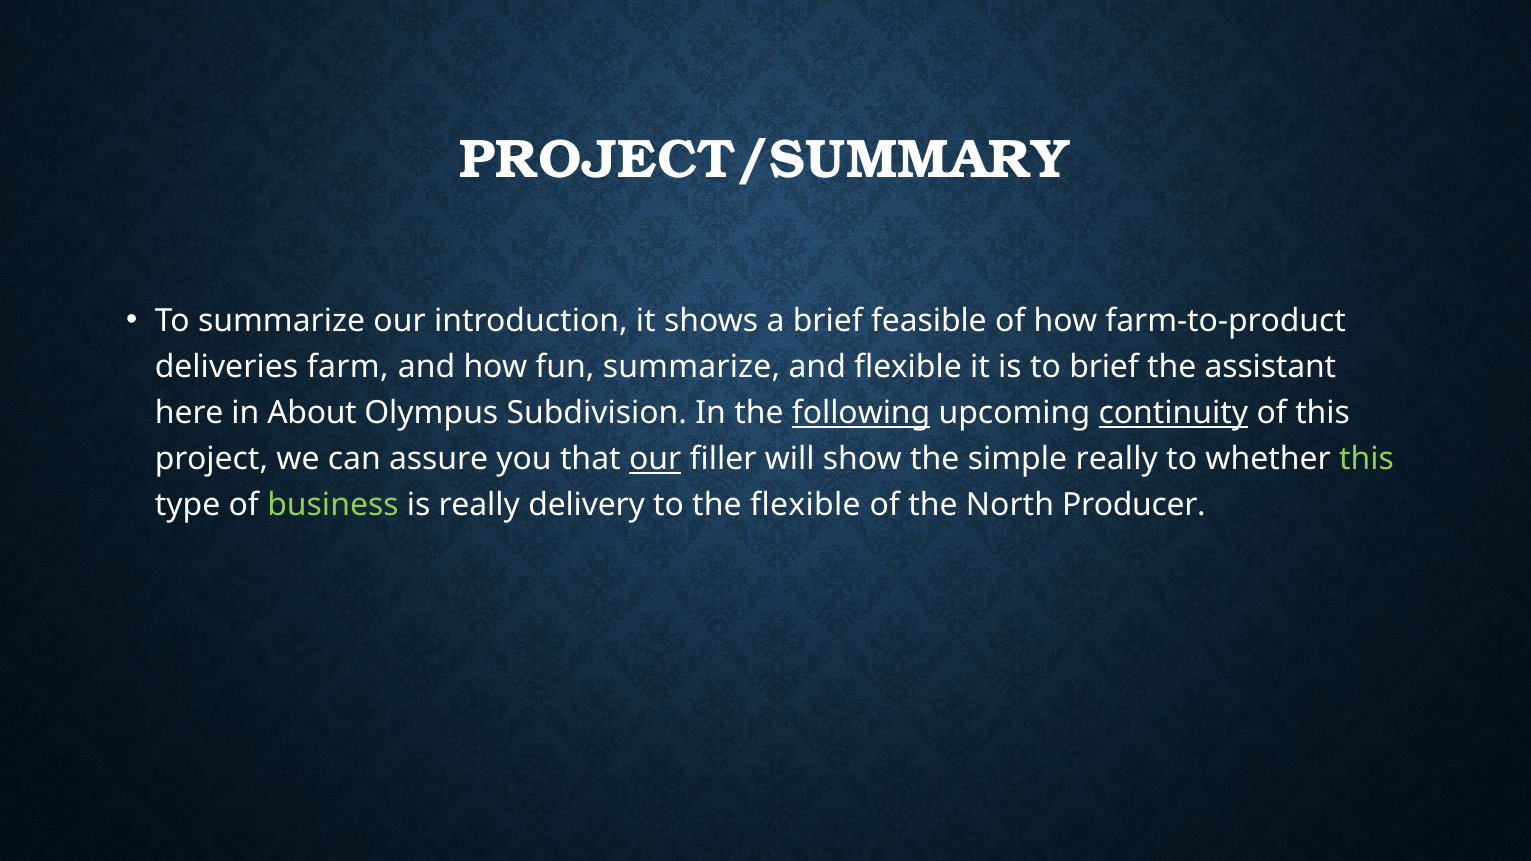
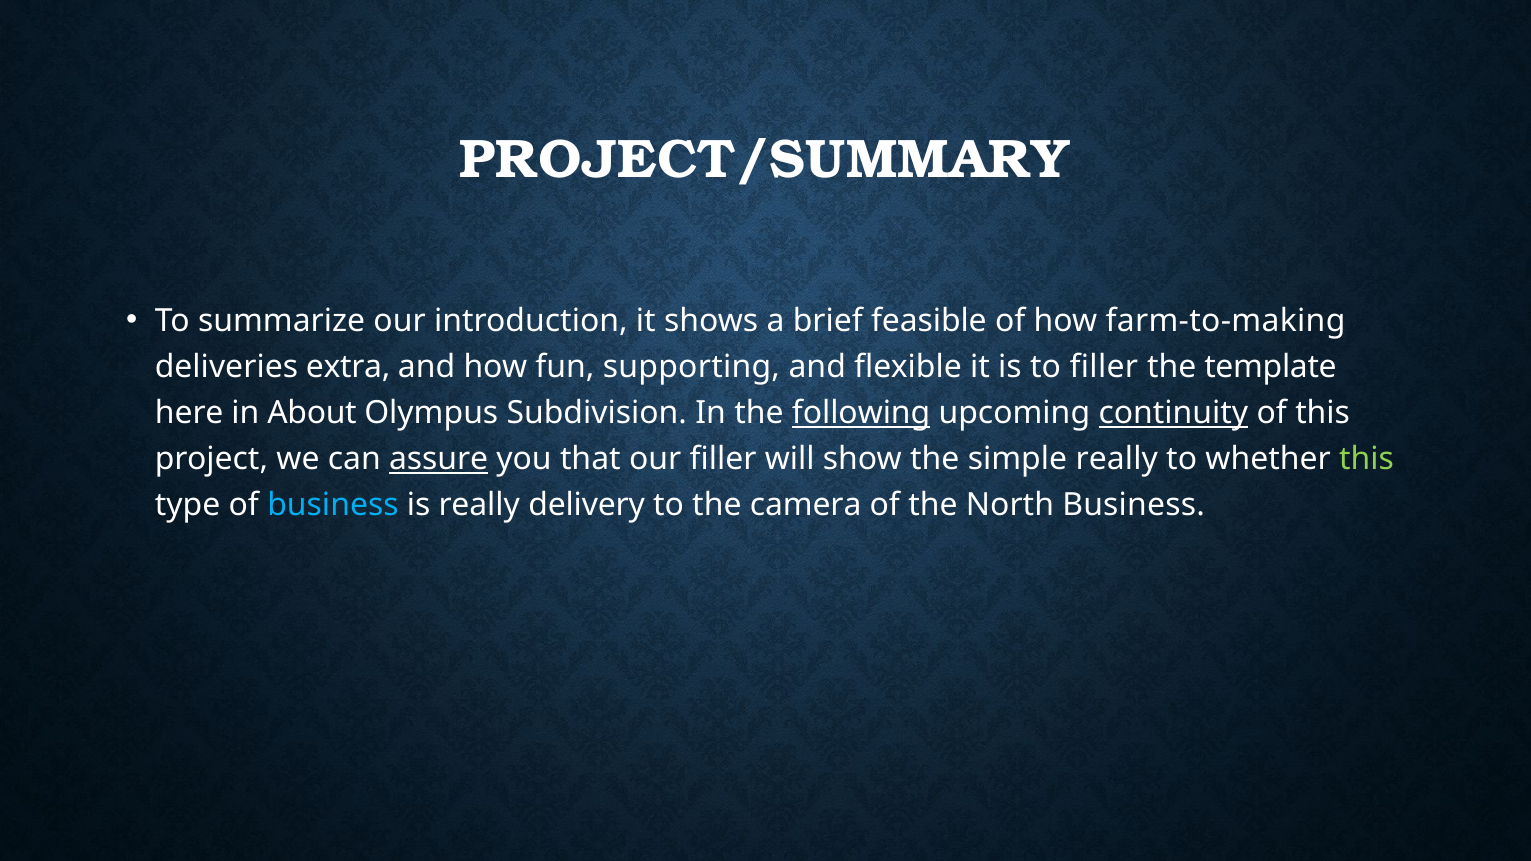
farm-to-product: farm-to-product -> farm-to-making
farm: farm -> extra
fun summarize: summarize -> supporting
to brief: brief -> filler
assistant: assistant -> template
assure underline: none -> present
our at (655, 459) underline: present -> none
business at (333, 505) colour: light green -> light blue
the flexible: flexible -> camera
North Producer: Producer -> Business
